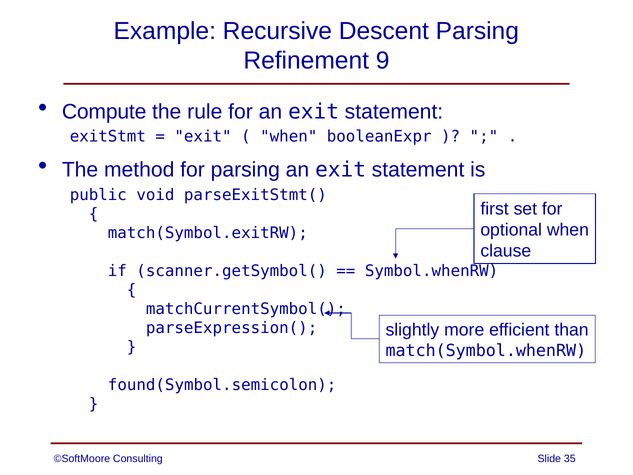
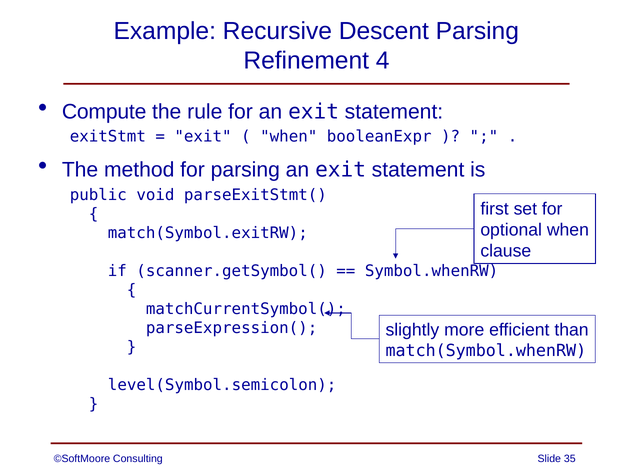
9: 9 -> 4
found(Symbol.semicolon: found(Symbol.semicolon -> level(Symbol.semicolon
